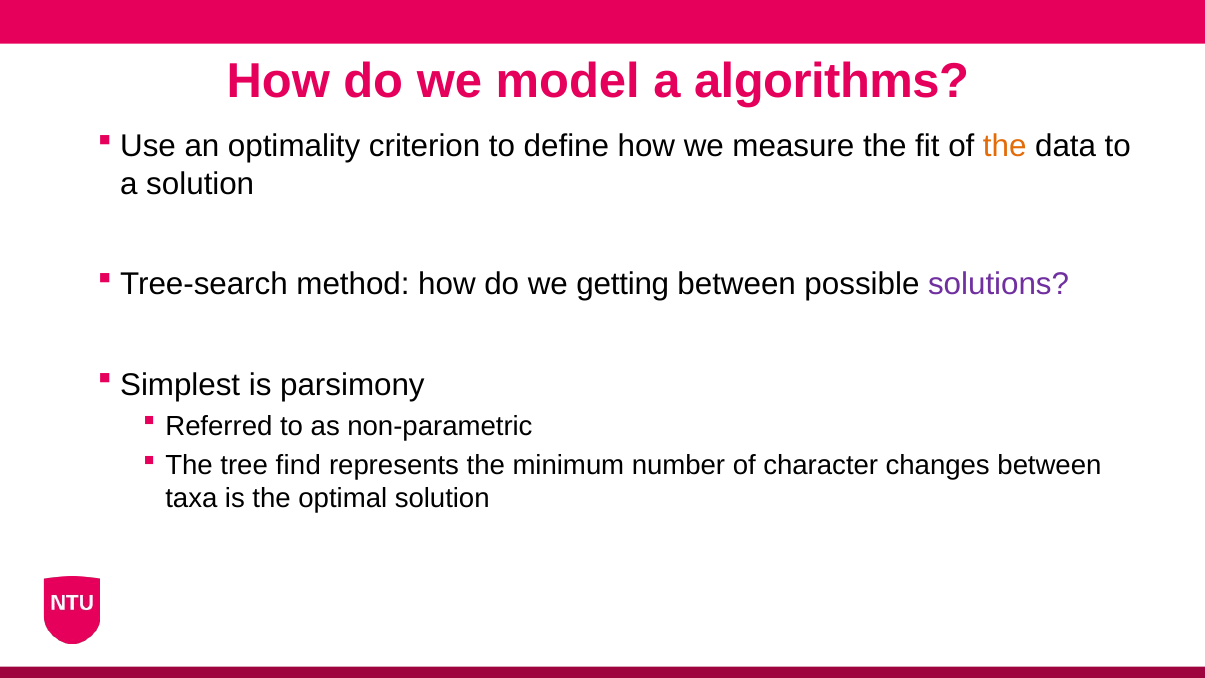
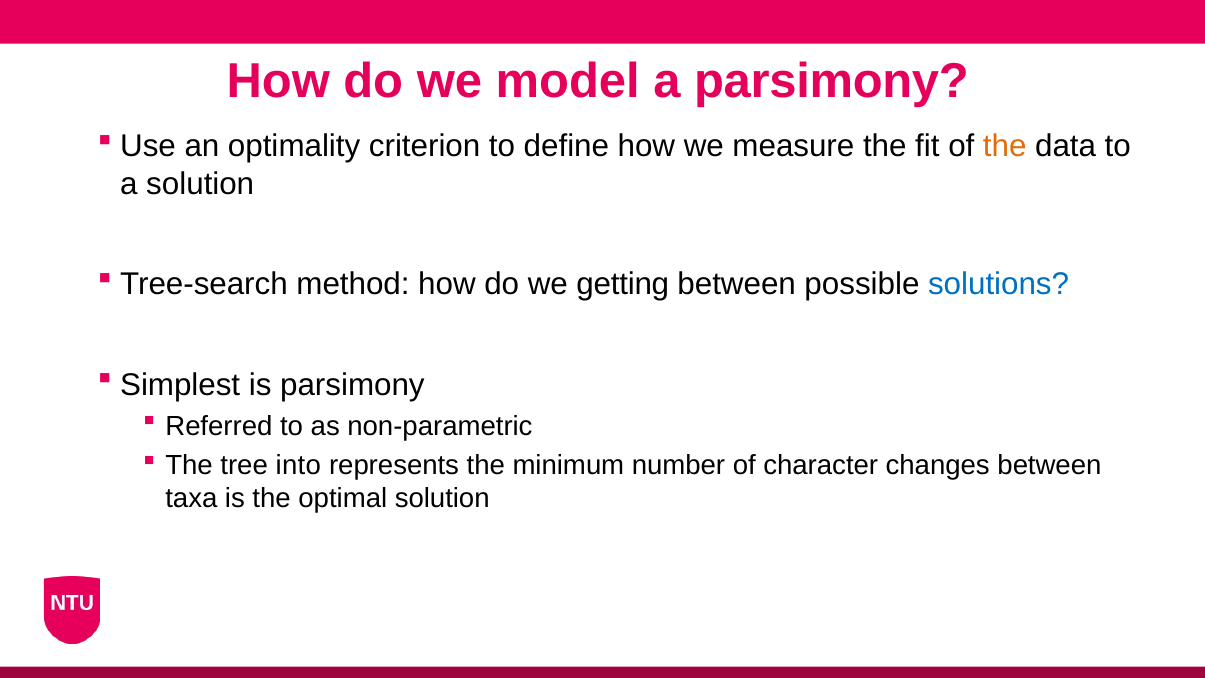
a algorithms: algorithms -> parsimony
solutions colour: purple -> blue
find: find -> into
